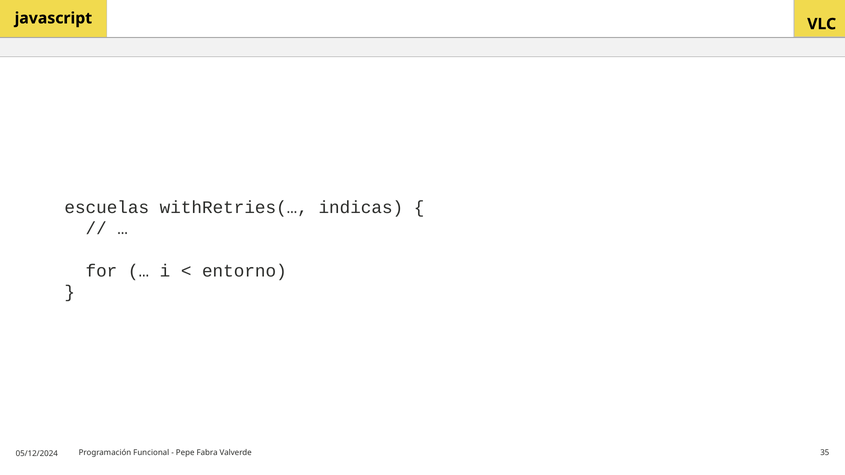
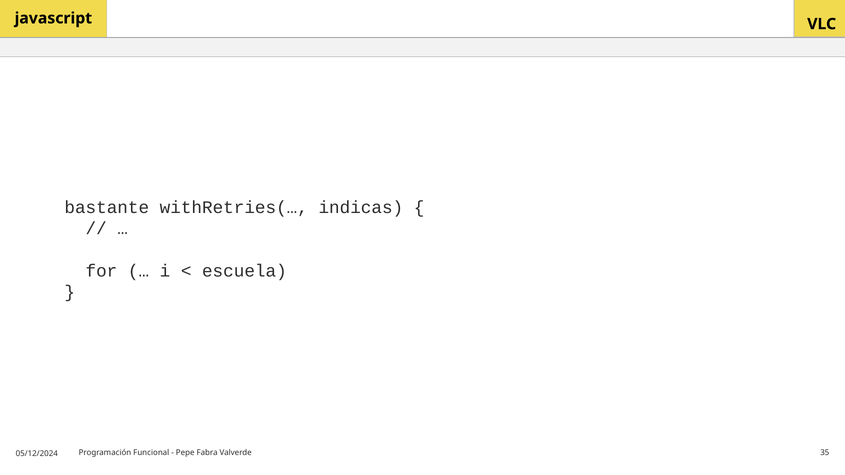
escuelas: escuelas -> bastante
entorno: entorno -> escuela
